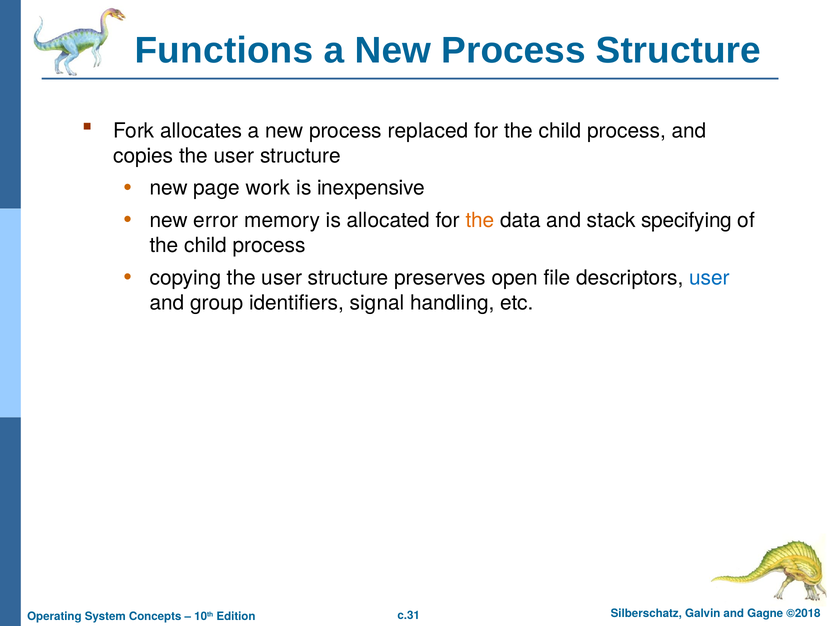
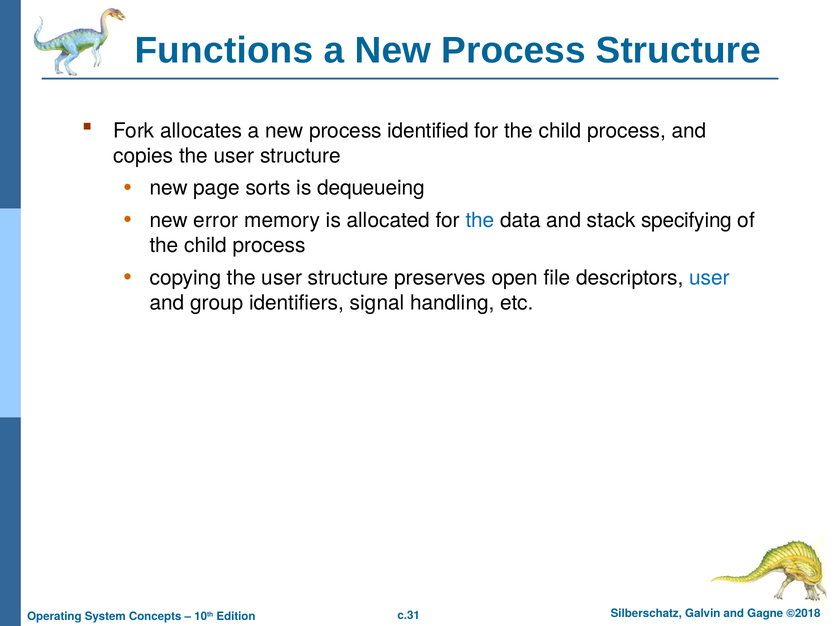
replaced: replaced -> identified
work: work -> sorts
inexpensive: inexpensive -> dequeueing
the at (480, 220) colour: orange -> blue
